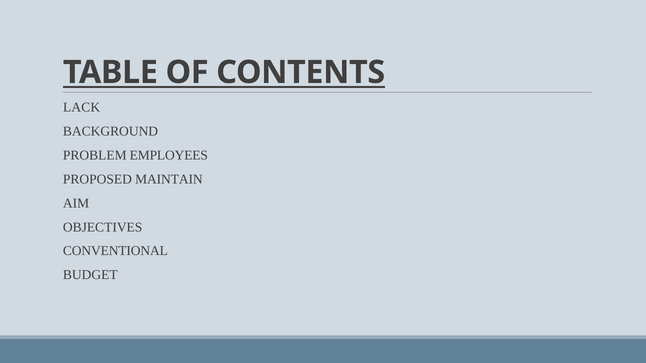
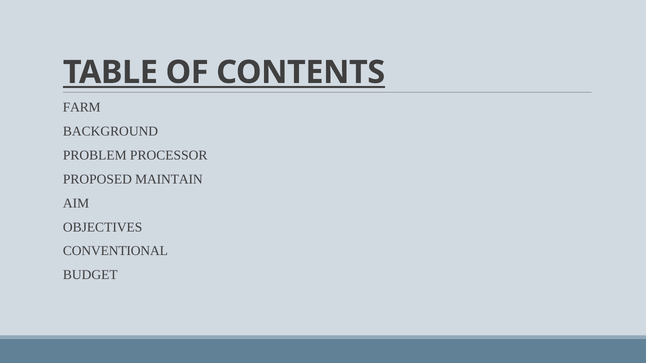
LACK: LACK -> FARM
EMPLOYEES: EMPLOYEES -> PROCESSOR
